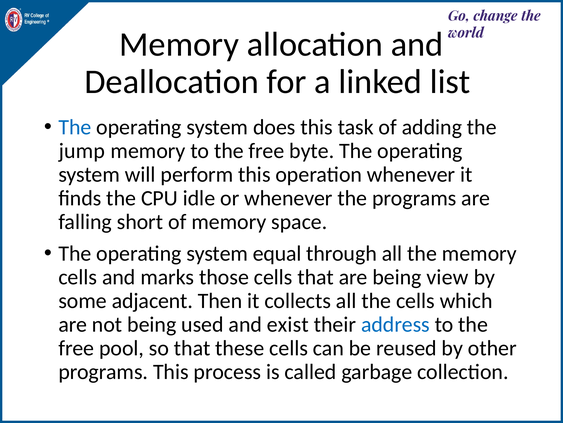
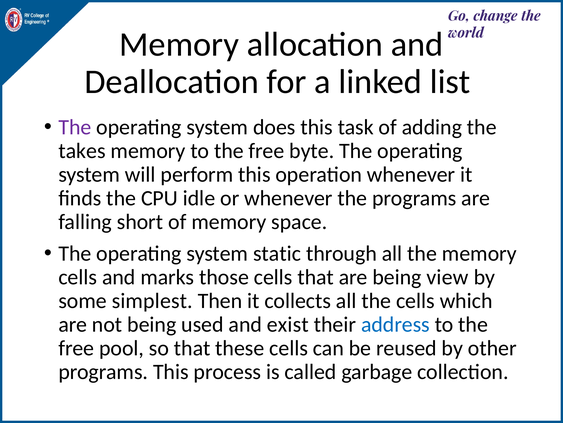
The at (75, 127) colour: blue -> purple
jump: jump -> takes
equal: equal -> static
adjacent: adjacent -> simplest
